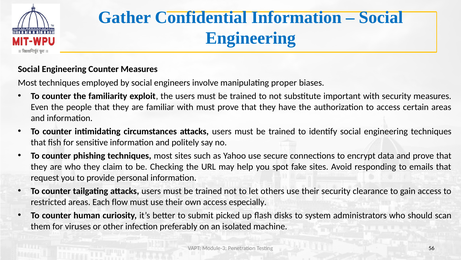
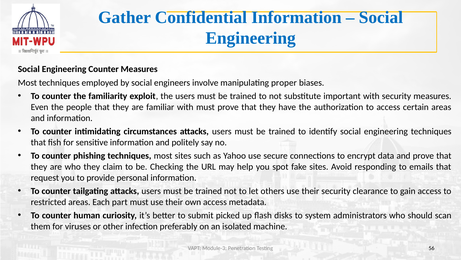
flow: flow -> part
especially: especially -> metadata
